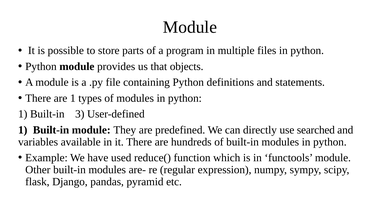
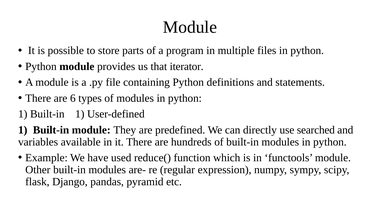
objects: objects -> iterator
are 1: 1 -> 6
Built-in 3: 3 -> 1
